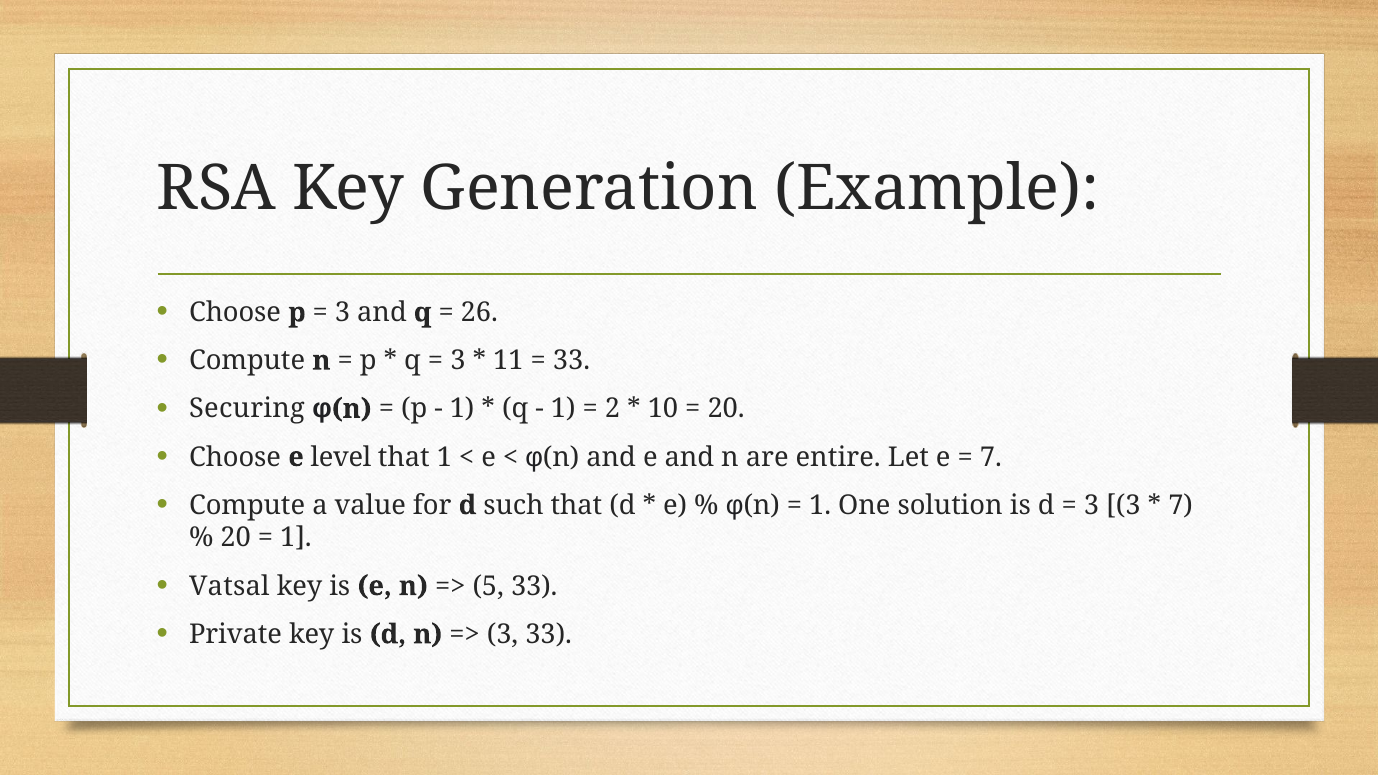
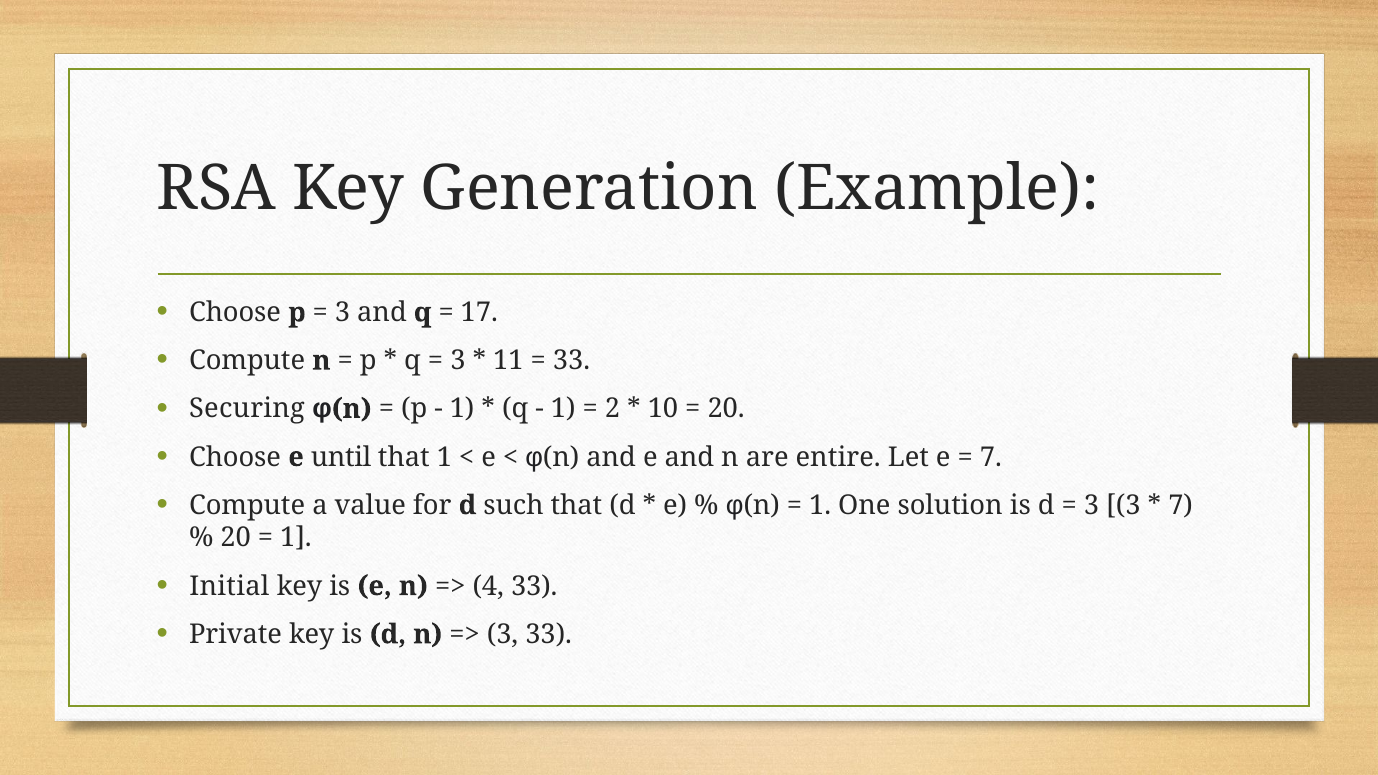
26: 26 -> 17
level: level -> until
Vatsal: Vatsal -> Initial
5: 5 -> 4
